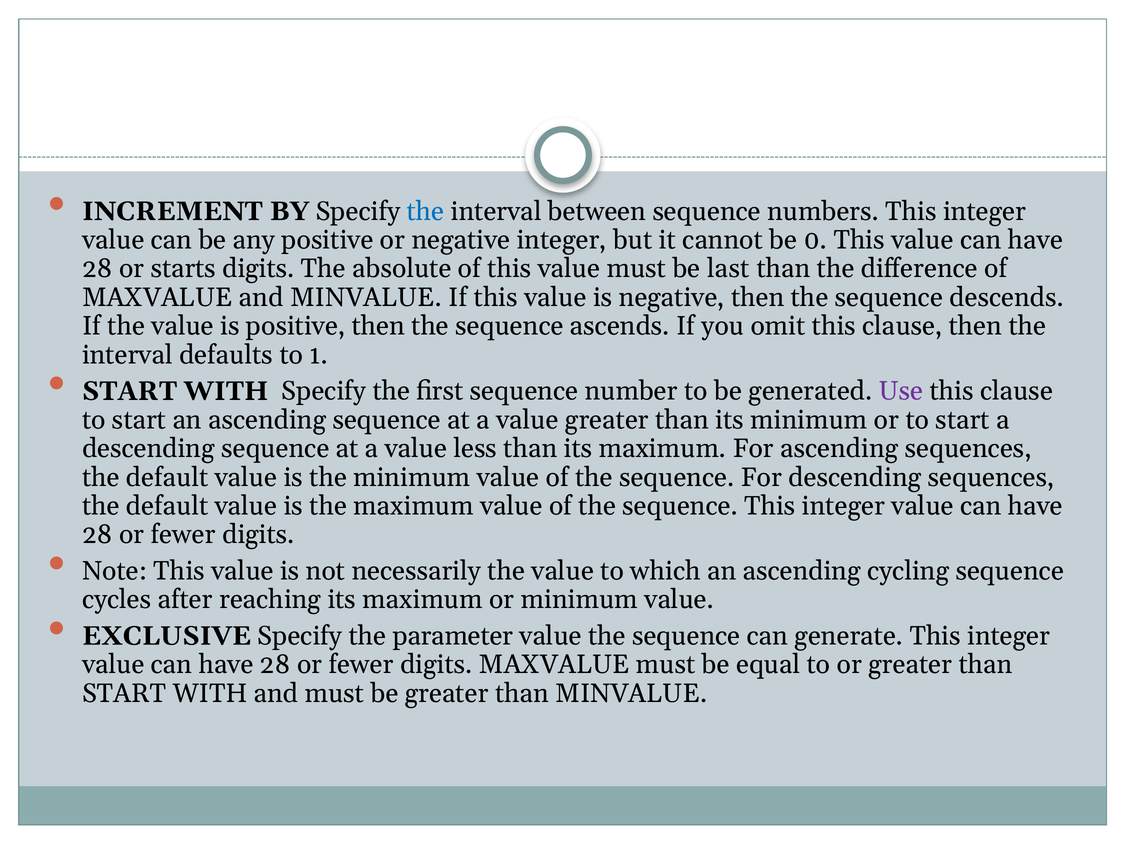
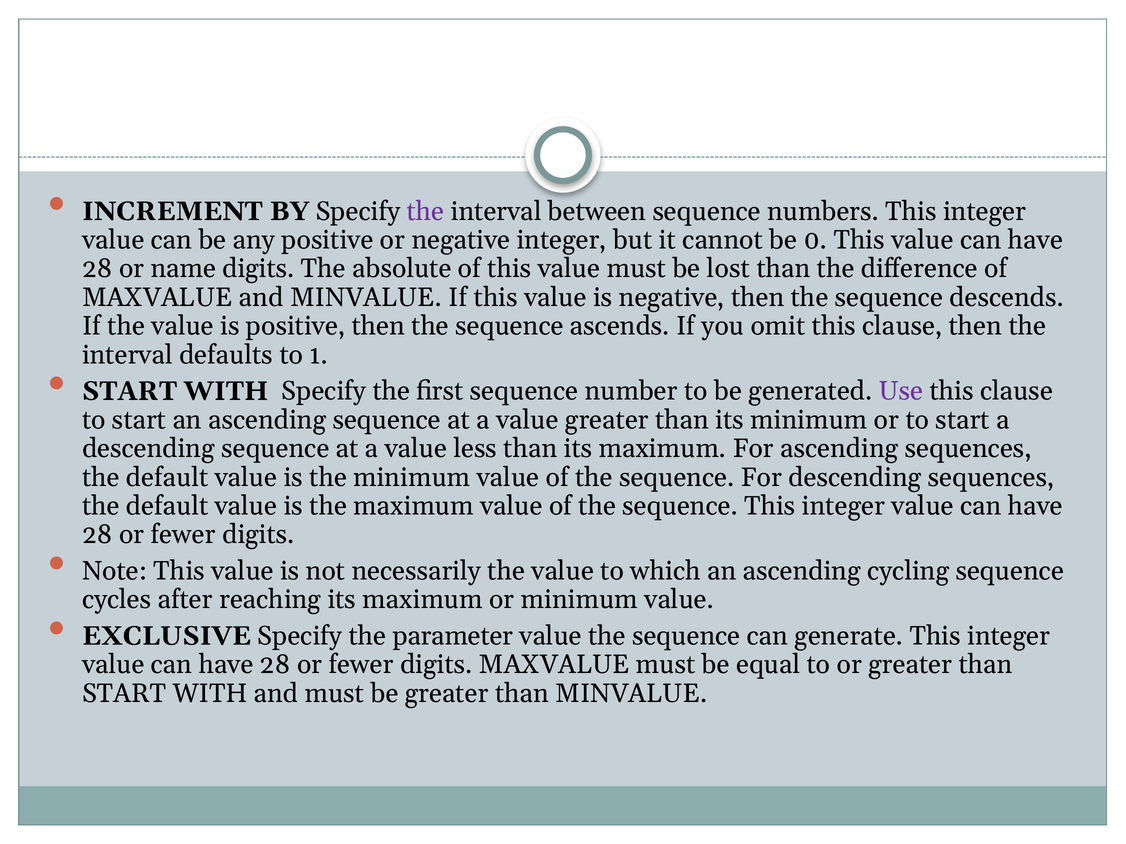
the at (426, 211) colour: blue -> purple
starts: starts -> name
last: last -> lost
